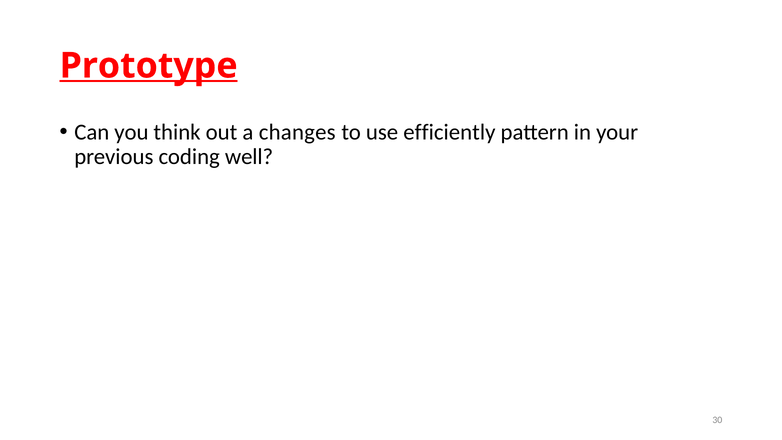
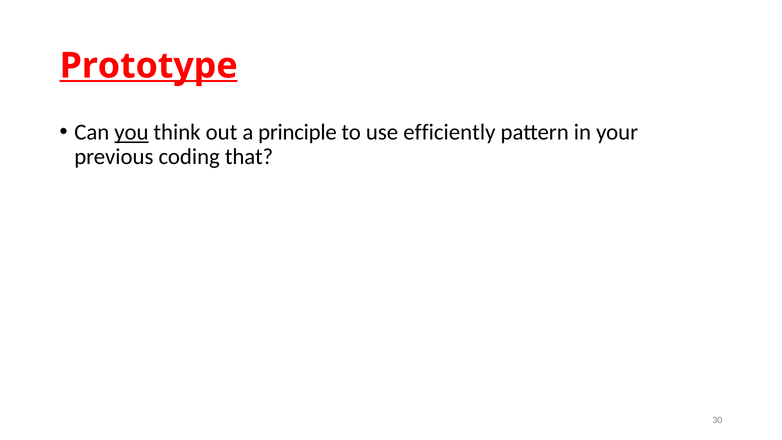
you underline: none -> present
changes: changes -> principle
well: well -> that
